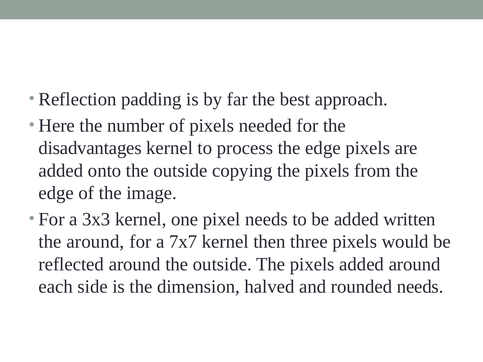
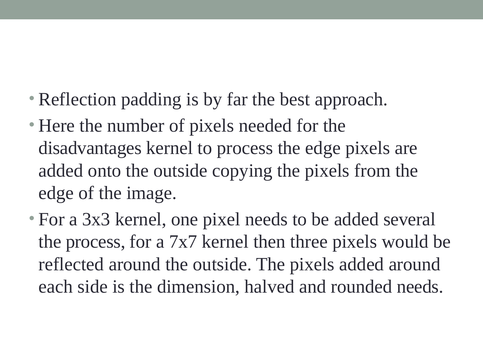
written: written -> several
the around: around -> process
